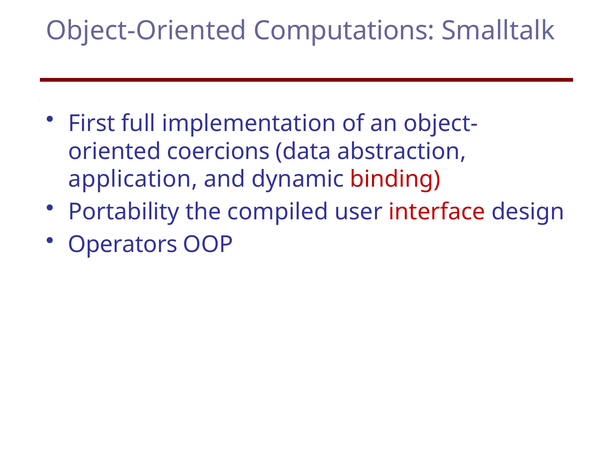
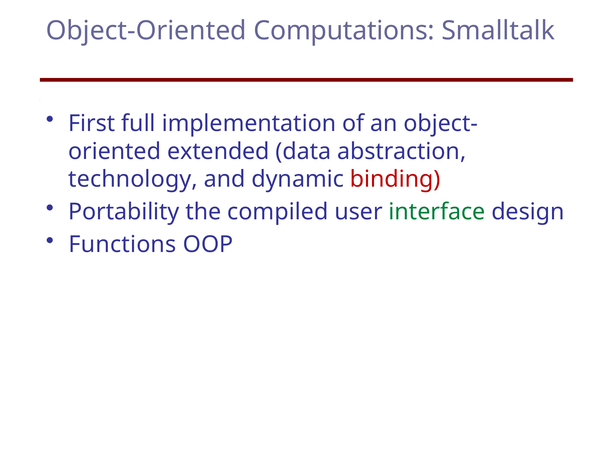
coercions: coercions -> extended
application: application -> technology
interface colour: red -> green
Operators: Operators -> Functions
